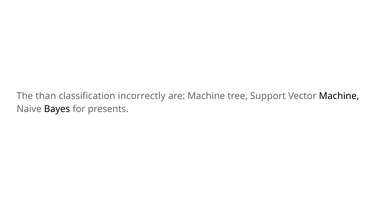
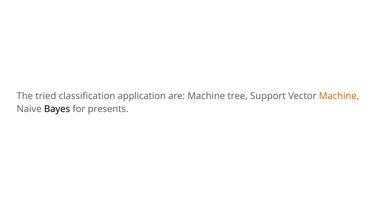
than: than -> tried
incorrectly: incorrectly -> application
Machine at (339, 96) colour: black -> orange
